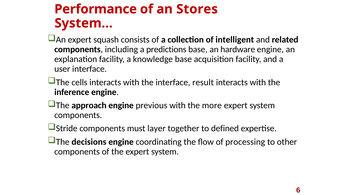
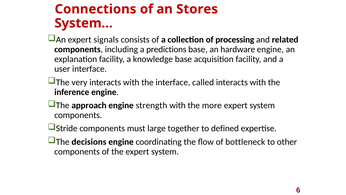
Performance: Performance -> Connections
squash: squash -> signals
intelligent: intelligent -> processing
cells: cells -> very
result: result -> called
previous: previous -> strength
layer: layer -> large
processing: processing -> bottleneck
